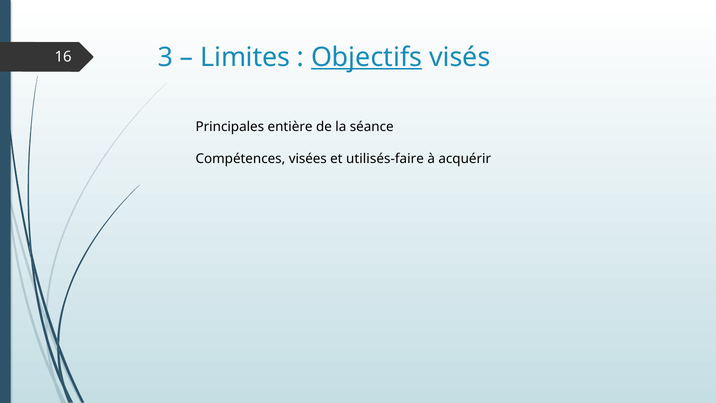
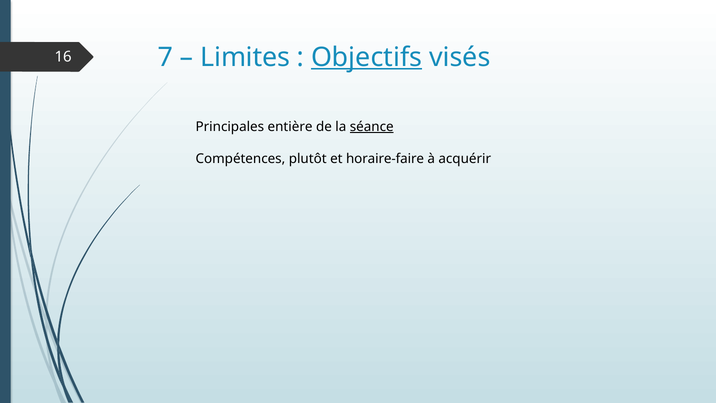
3: 3 -> 7
séance underline: none -> present
visées: visées -> plutôt
utilisés-faire: utilisés-faire -> horaire-faire
